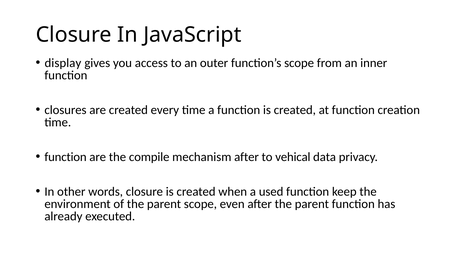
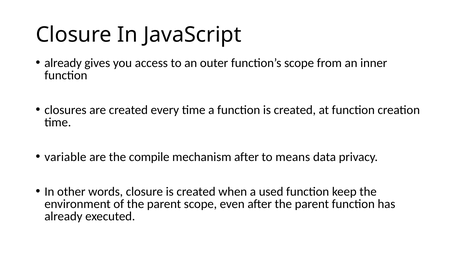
display at (63, 63): display -> already
function at (66, 157): function -> variable
vehical: vehical -> means
